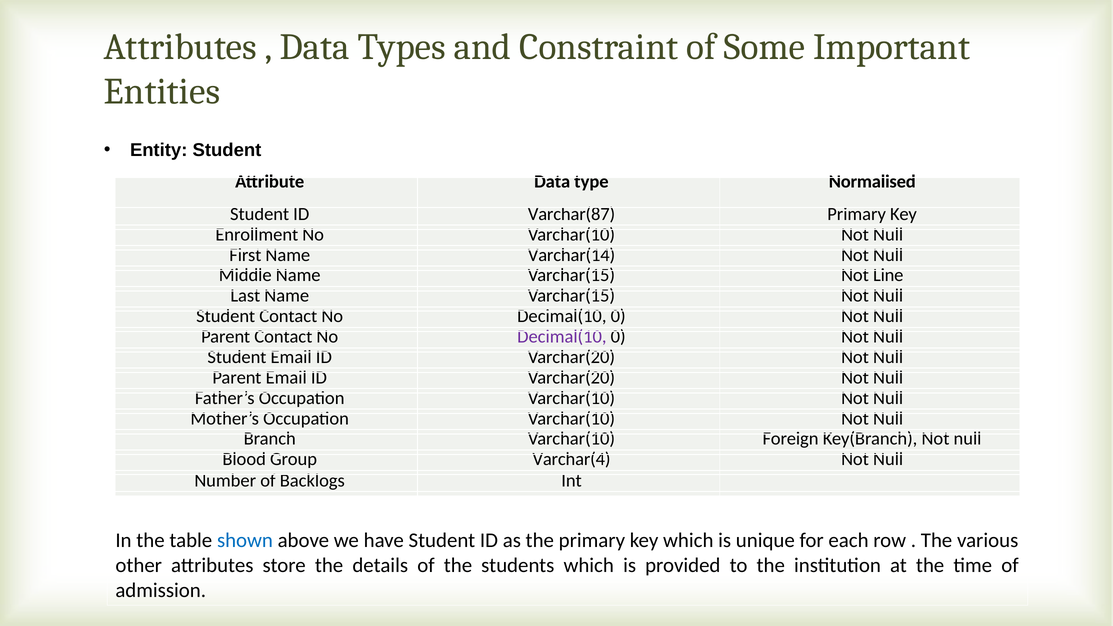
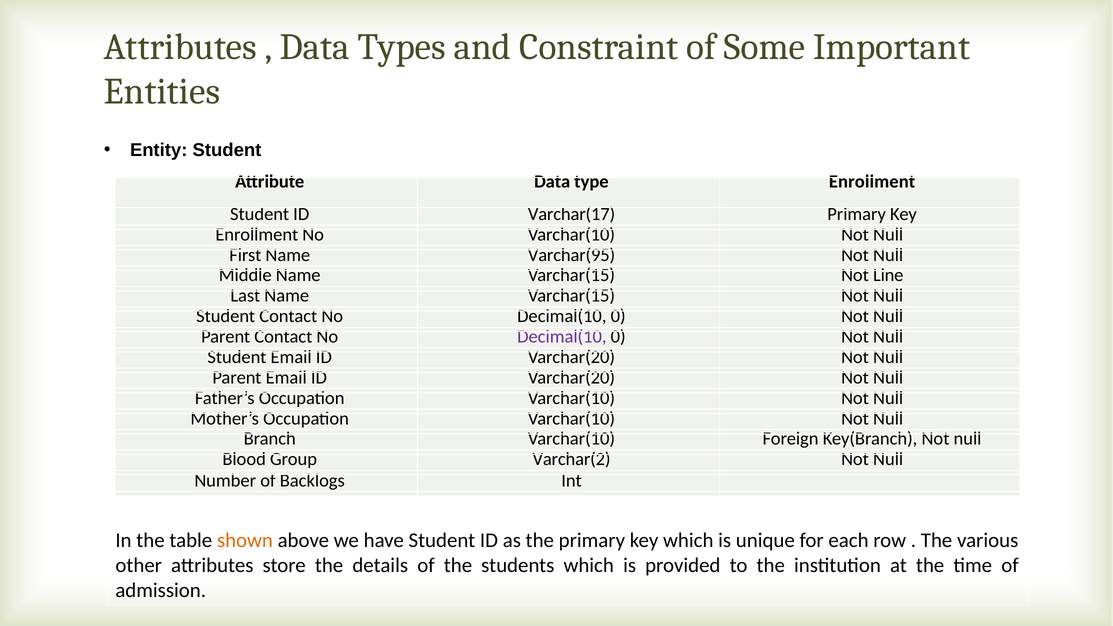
type Normalised: Normalised -> Enrollment
Varchar(87: Varchar(87 -> Varchar(17
Varchar(14: Varchar(14 -> Varchar(95
Varchar(4: Varchar(4 -> Varchar(2
shown colour: blue -> orange
